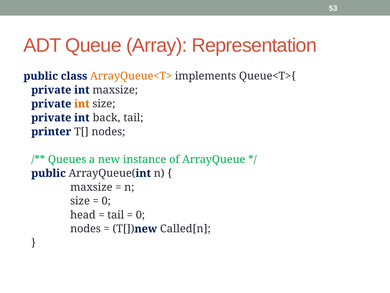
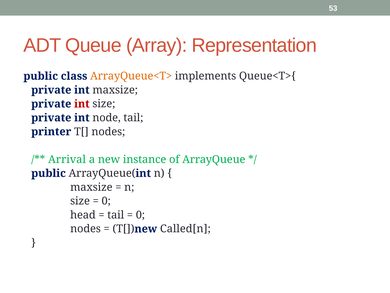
int at (82, 104) colour: orange -> red
back: back -> node
Queues: Queues -> Arrival
